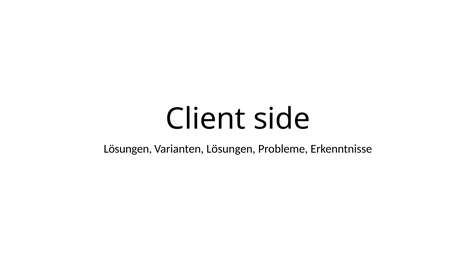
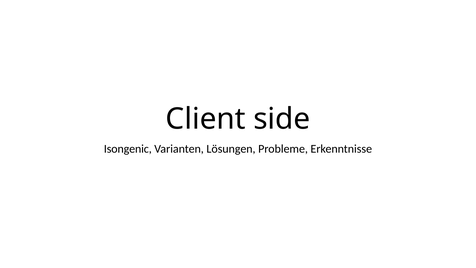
Lösungen at (128, 149): Lösungen -> Isongenic
